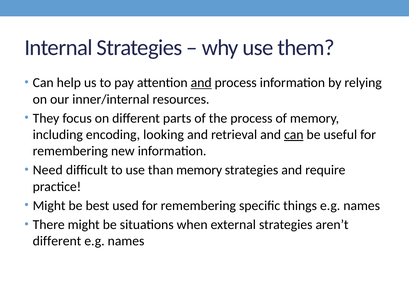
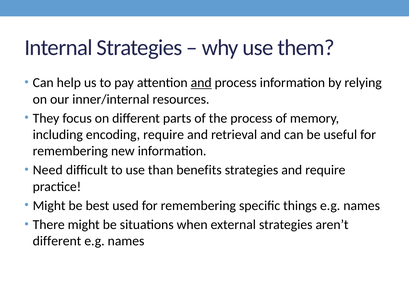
encoding looking: looking -> require
can at (294, 135) underline: present -> none
than memory: memory -> benefits
